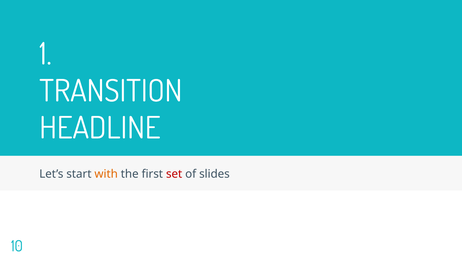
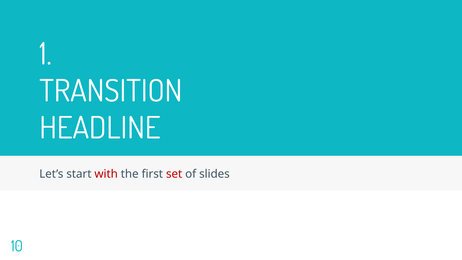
with colour: orange -> red
